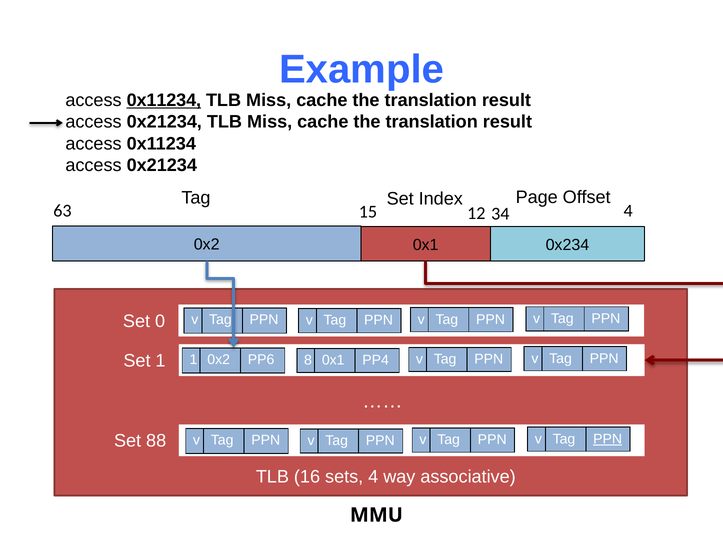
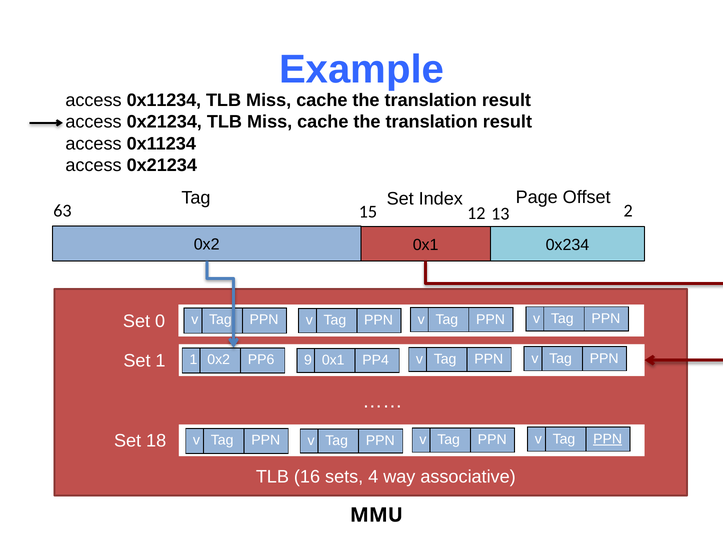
0x11234 at (164, 100) underline: present -> none
63 4: 4 -> 2
34: 34 -> 13
8: 8 -> 9
88: 88 -> 18
